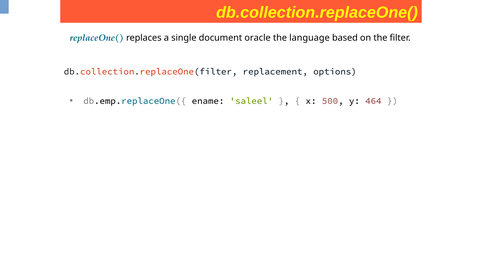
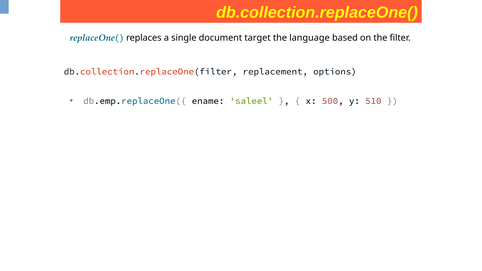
oracle: oracle -> target
464: 464 -> 510
